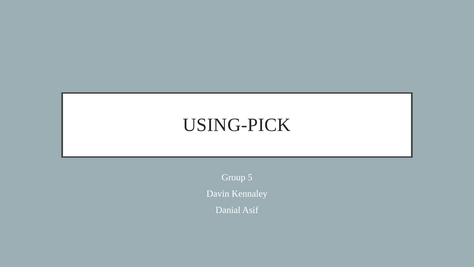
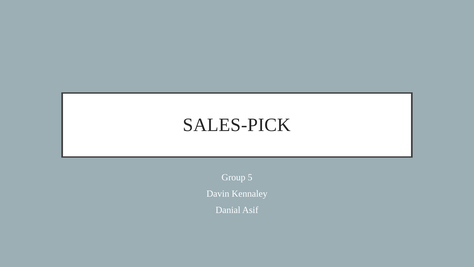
USING-PICK: USING-PICK -> SALES-PICK
